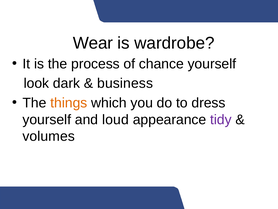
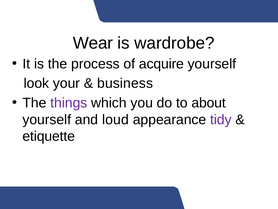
chance: chance -> acquire
dark: dark -> your
things colour: orange -> purple
dress: dress -> about
volumes: volumes -> etiquette
